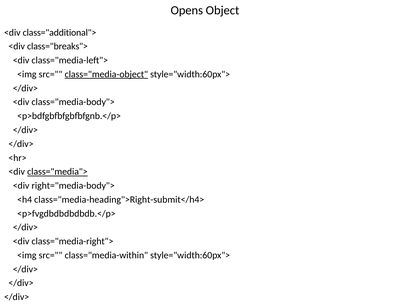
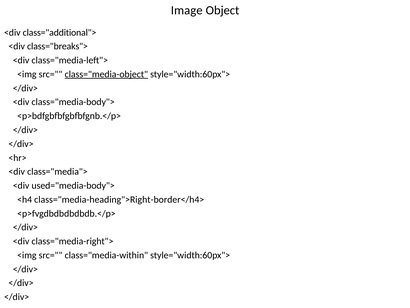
Opens: Opens -> Image
class="media"> underline: present -> none
right="media-body">: right="media-body"> -> used="media-body">
class="media-heading">Right-submit</h4>: class="media-heading">Right-submit</h4> -> class="media-heading">Right-border</h4>
